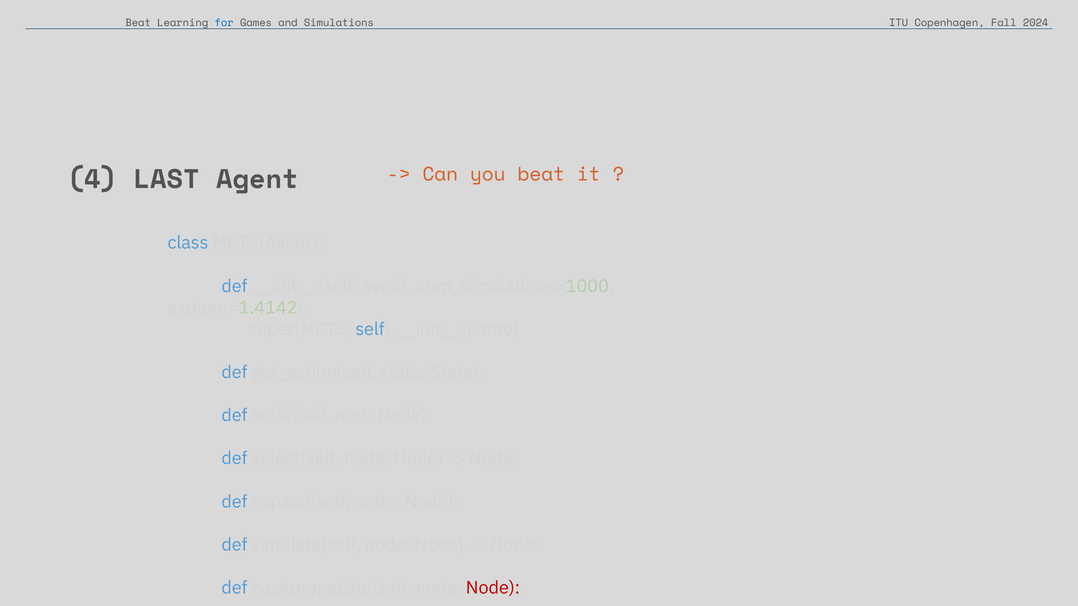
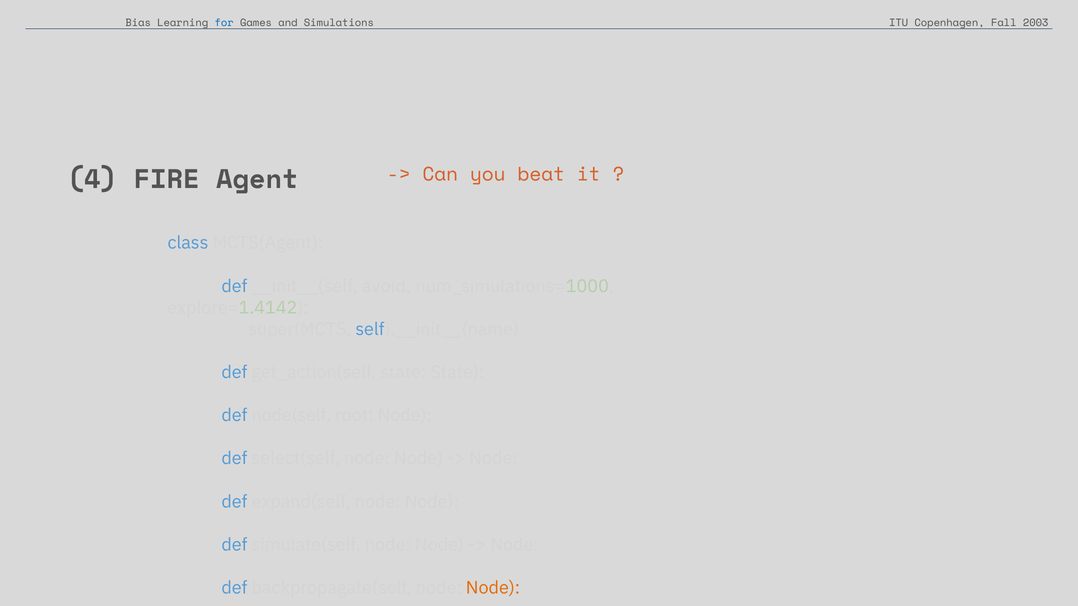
Beat at (138, 23): Beat -> Bias
2024: 2024 -> 2003
LAST: LAST -> FIRE
Node at (493, 588) colour: red -> orange
